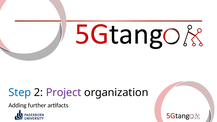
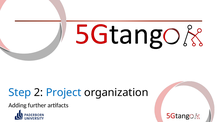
Project colour: purple -> blue
